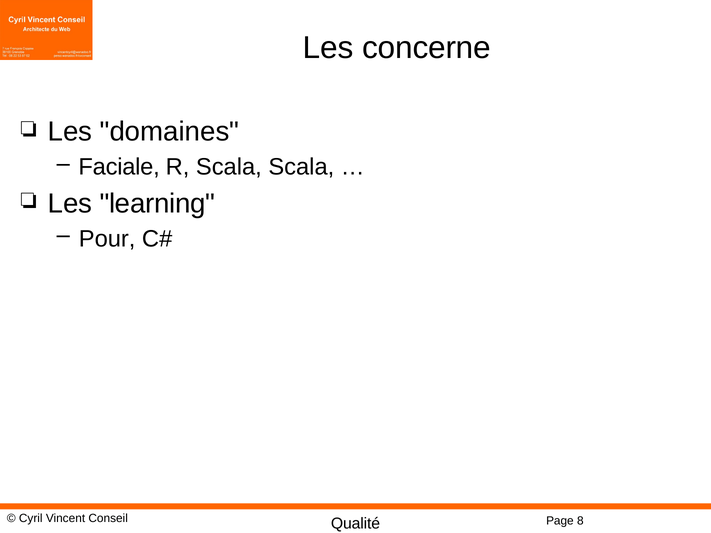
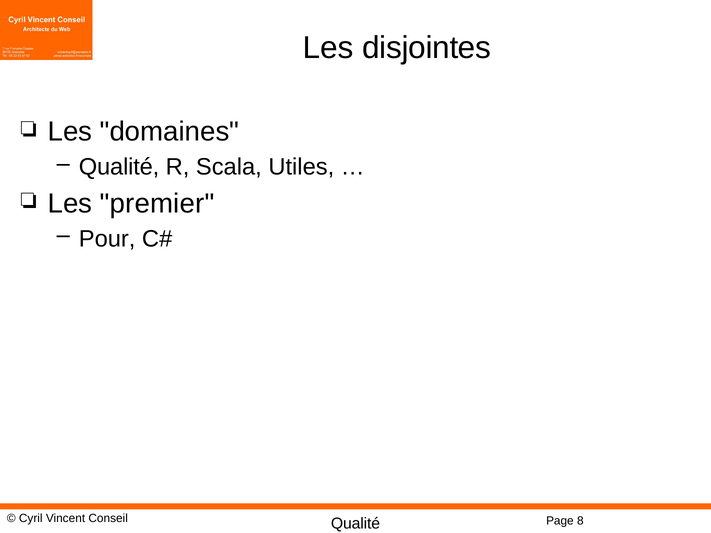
concerne: concerne -> disjointes
Faciale at (119, 167): Faciale -> Qualité
Scala Scala: Scala -> Utiles
learning: learning -> premier
